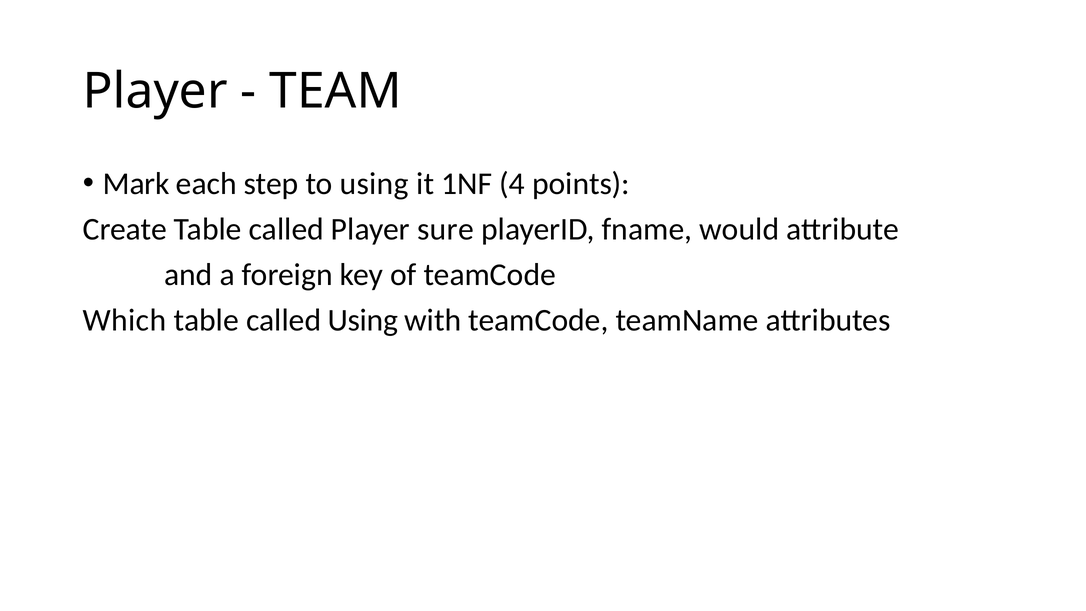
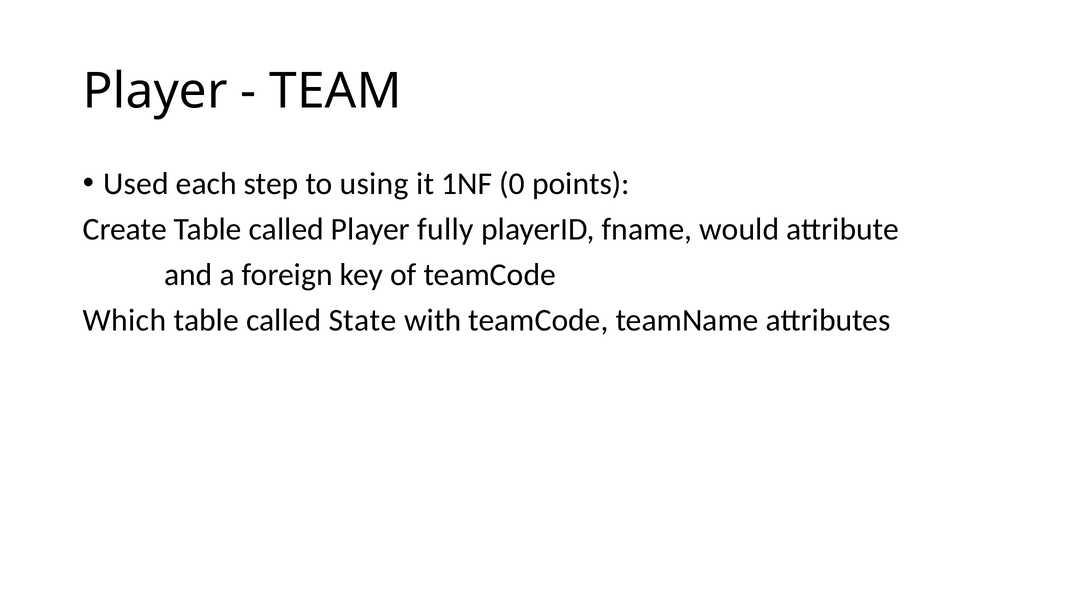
Mark: Mark -> Used
4: 4 -> 0
sure: sure -> fully
called Using: Using -> State
